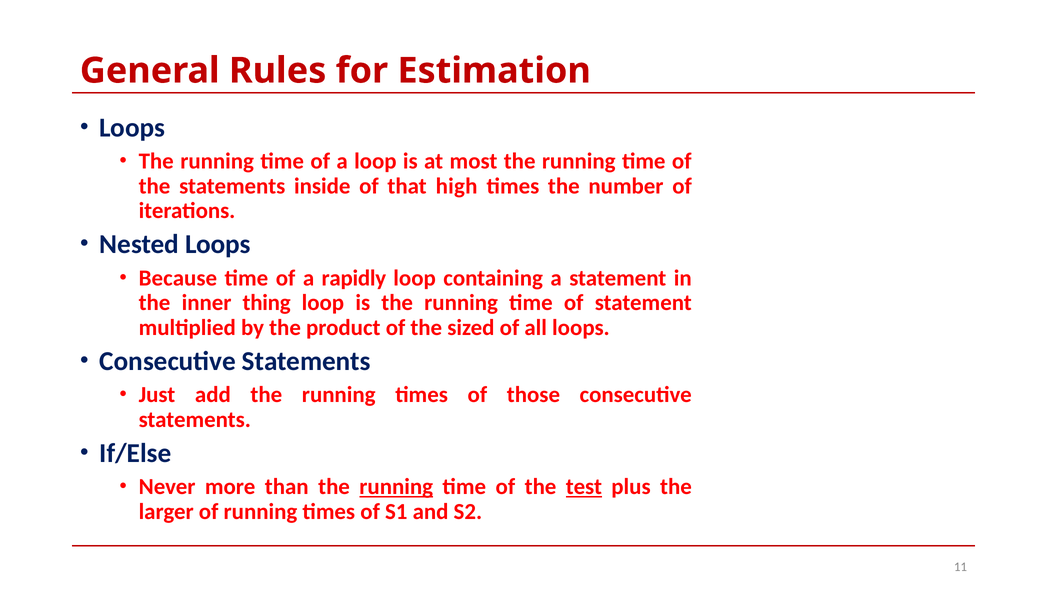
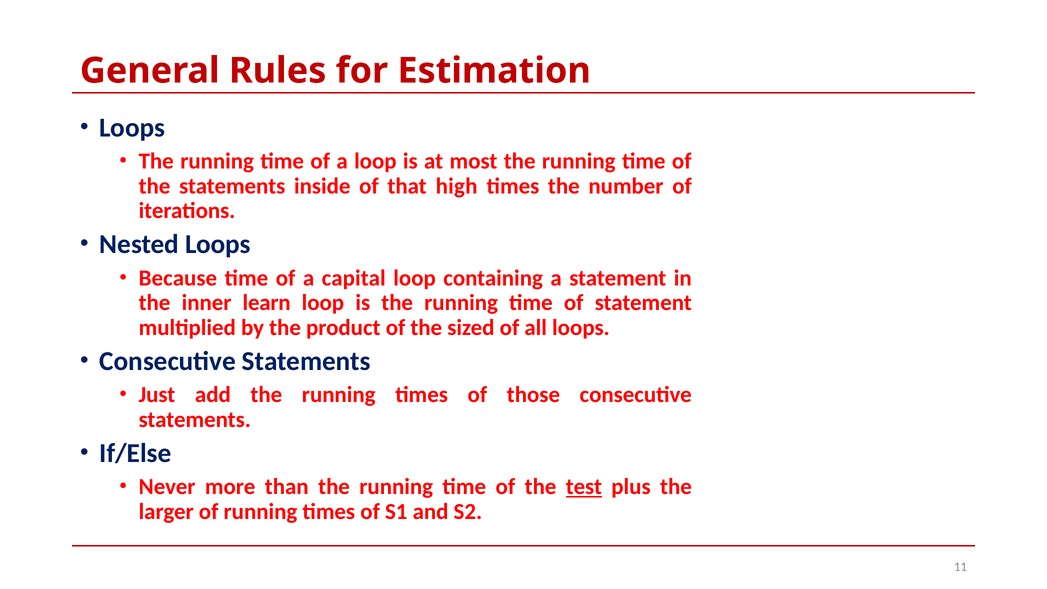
rapidly: rapidly -> capital
thing: thing -> learn
running at (396, 487) underline: present -> none
